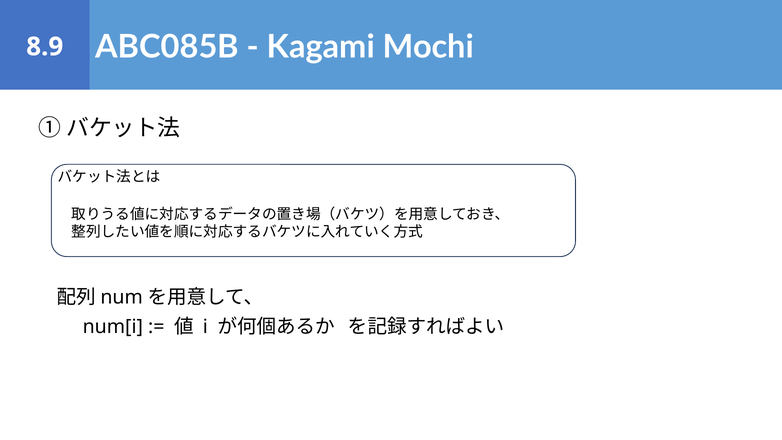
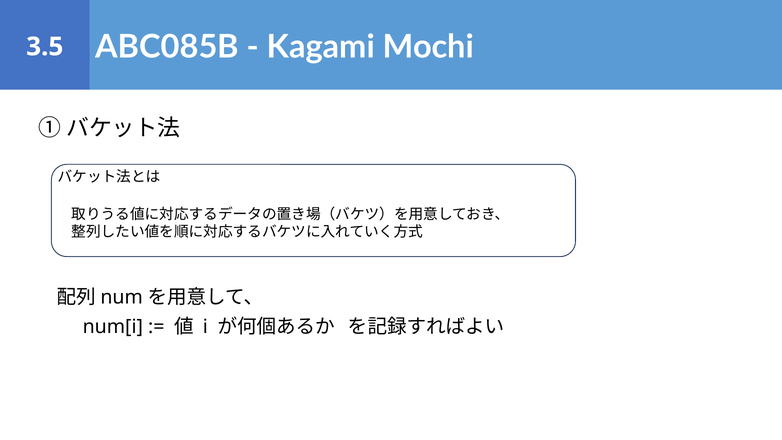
8.9: 8.9 -> 3.5
